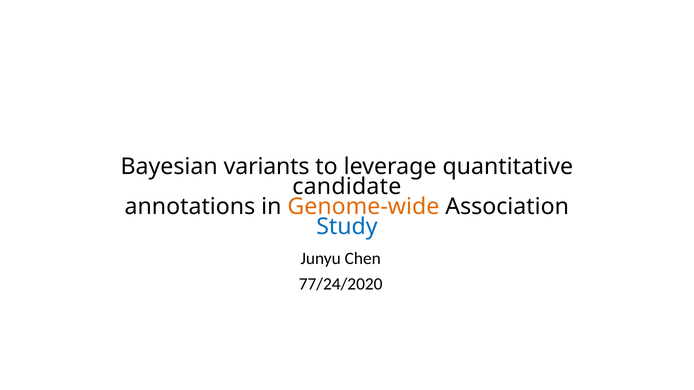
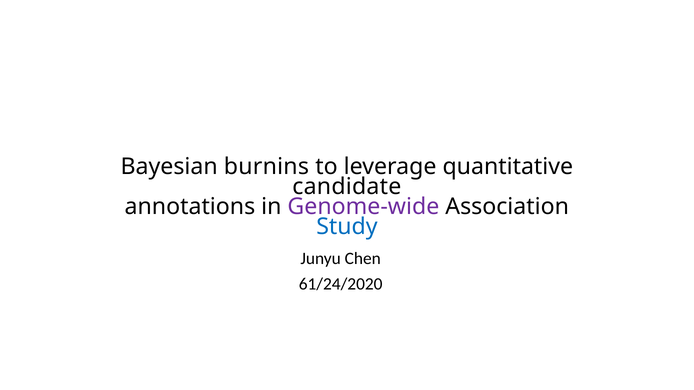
variants: variants -> burnins
Genome-wide colour: orange -> purple
77/24/2020: 77/24/2020 -> 61/24/2020
